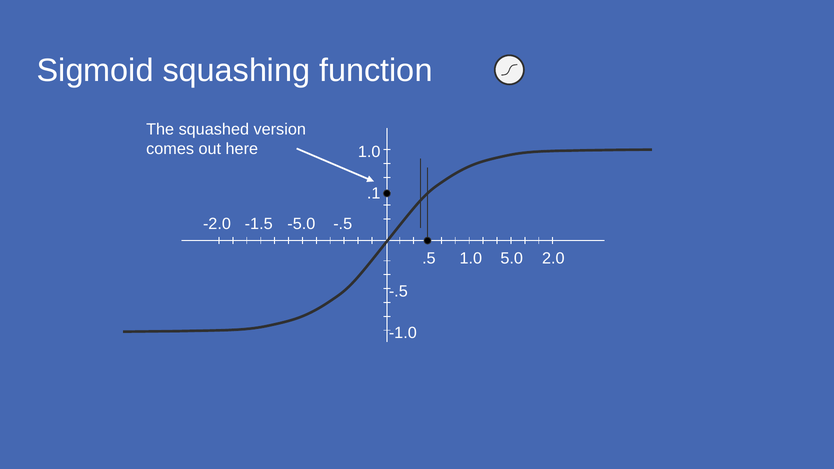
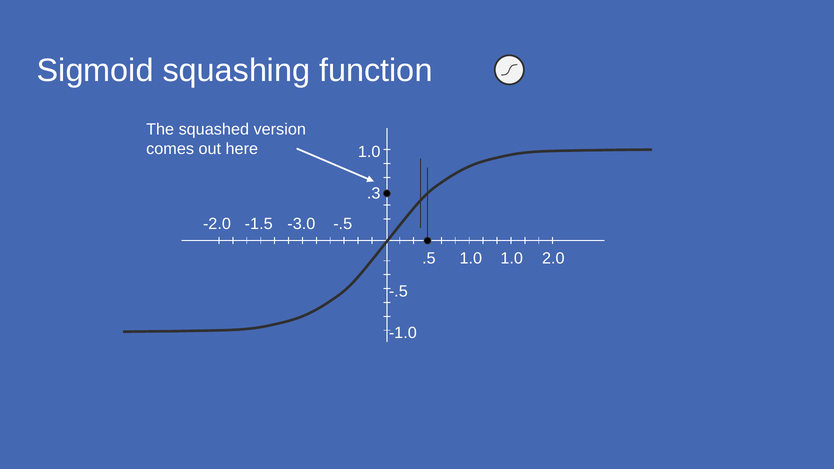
.1: .1 -> .3
-5.0: -5.0 -> -3.0
.5 5.0: 5.0 -> 1.0
